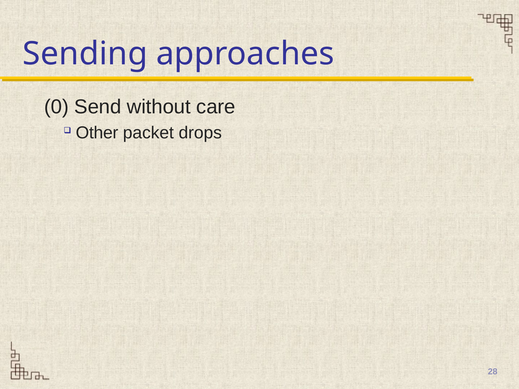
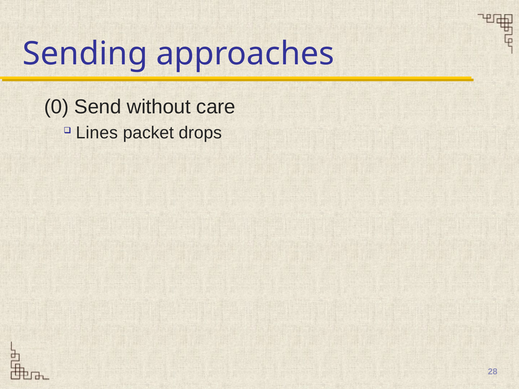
Other: Other -> Lines
